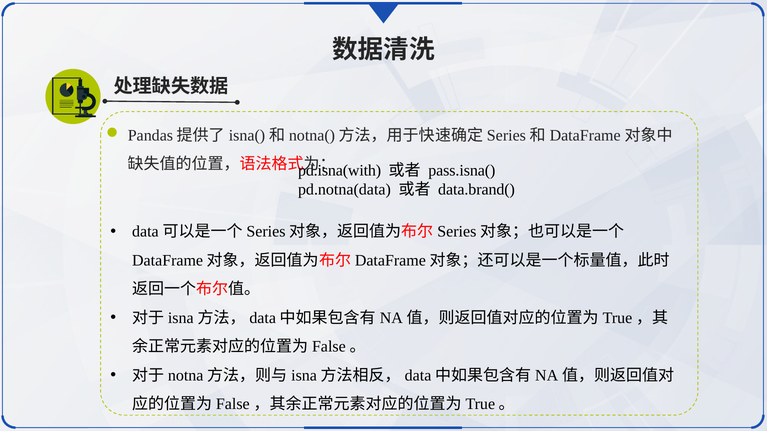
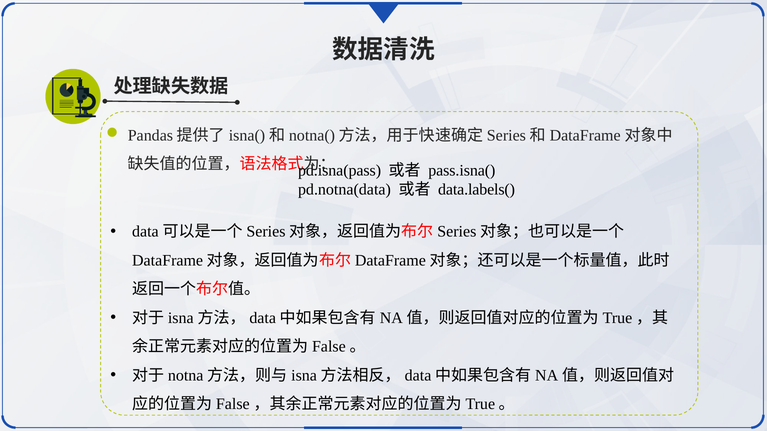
pd.isna(with: pd.isna(with -> pd.isna(pass
data.brand(: data.brand( -> data.labels(
